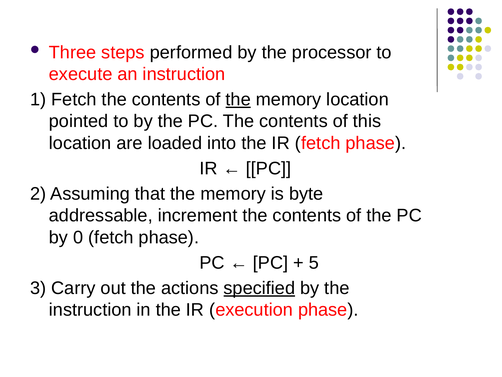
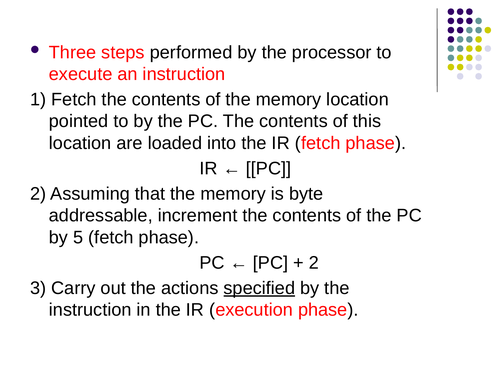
the at (238, 99) underline: present -> none
0: 0 -> 5
5 at (314, 262): 5 -> 2
